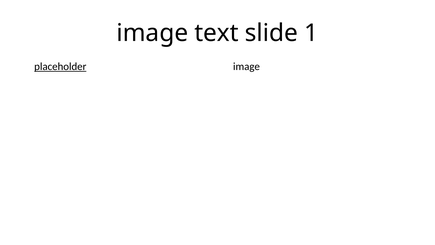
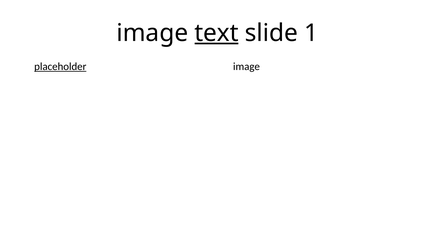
text underline: none -> present
